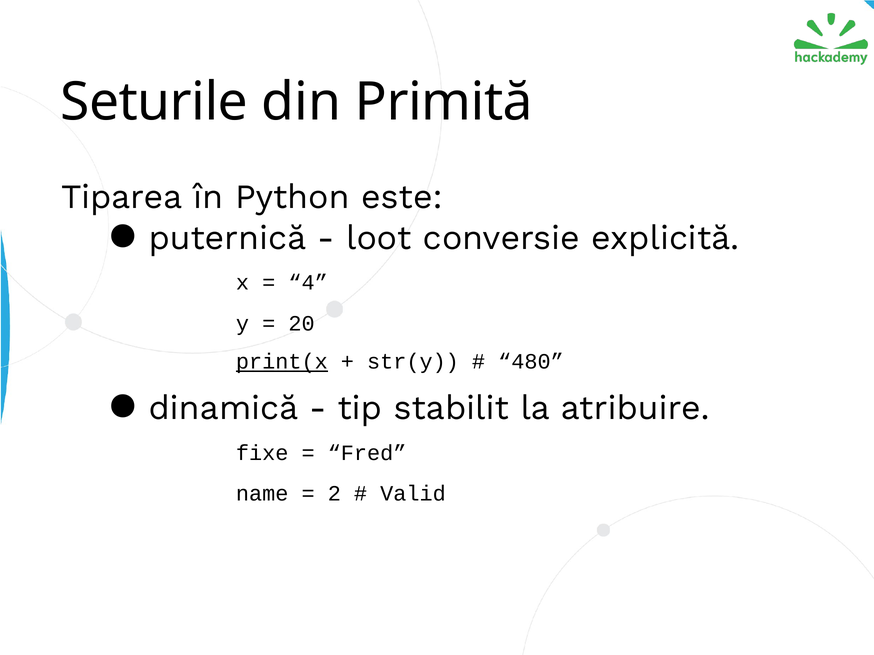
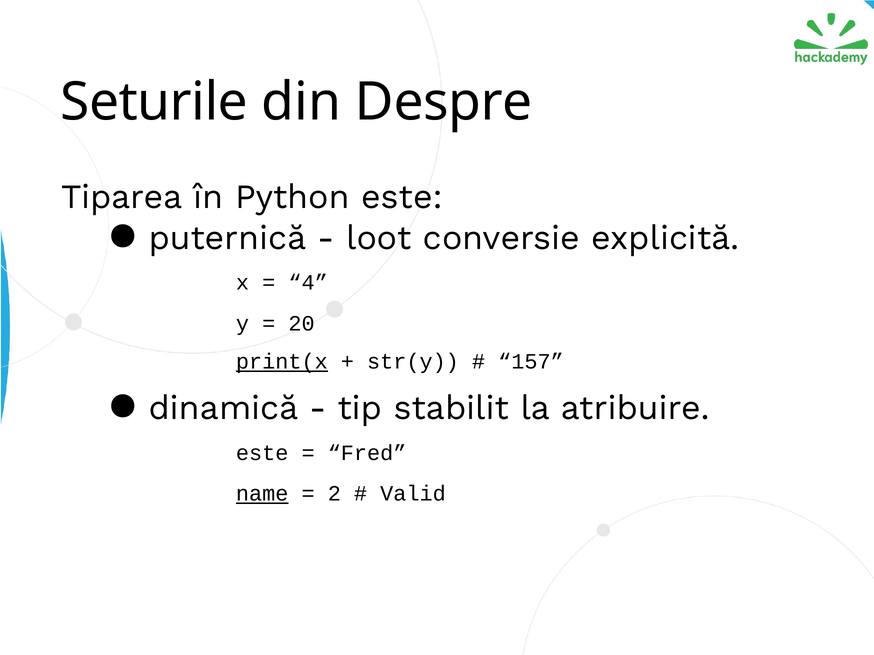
Primită: Primită -> Despre
480: 480 -> 157
fixe at (262, 453): fixe -> este
name underline: none -> present
